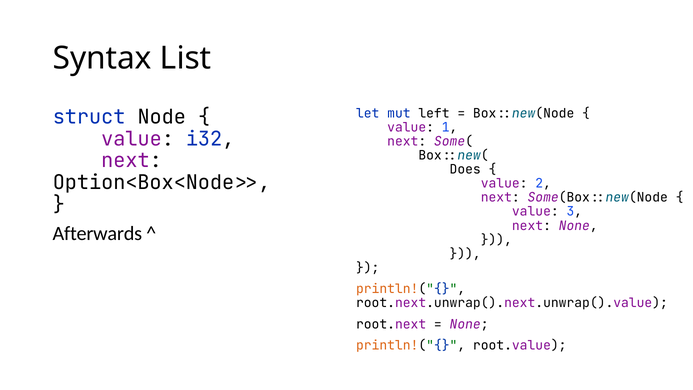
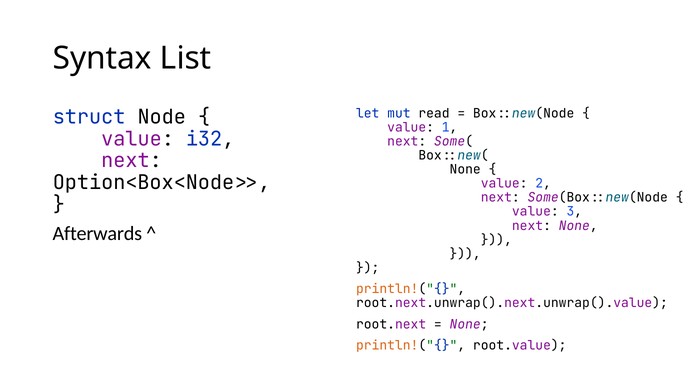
left: left -> read
Does at (465, 169): Does -> None
